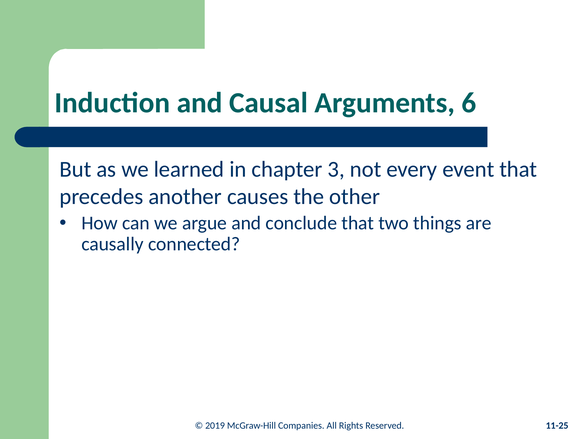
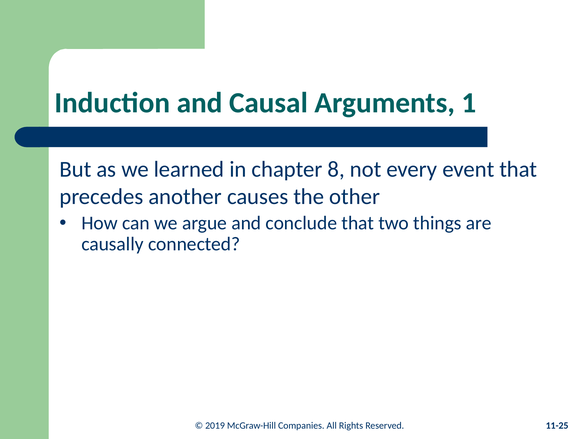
6: 6 -> 1
3: 3 -> 8
